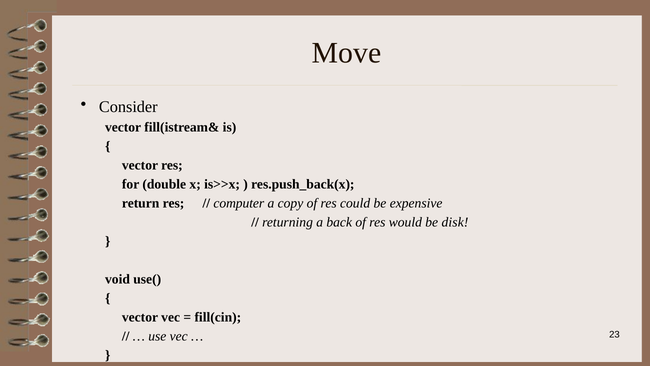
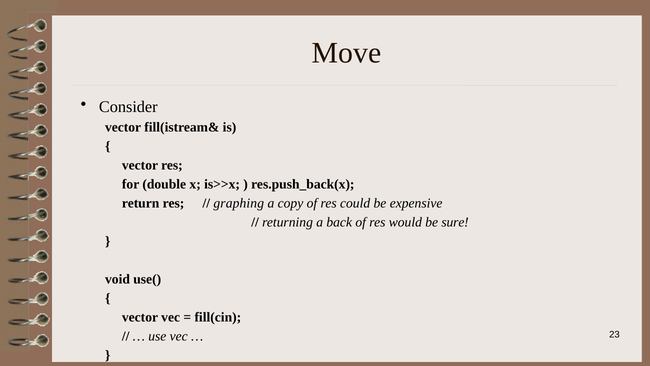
computer: computer -> graphing
disk: disk -> sure
